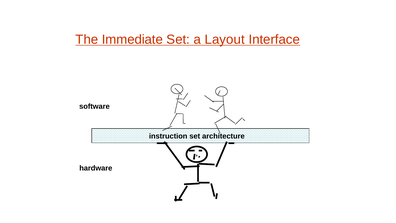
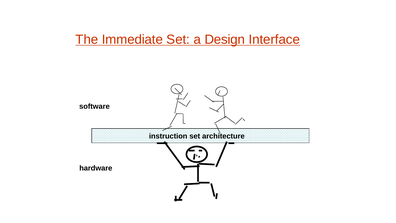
Layout: Layout -> Design
